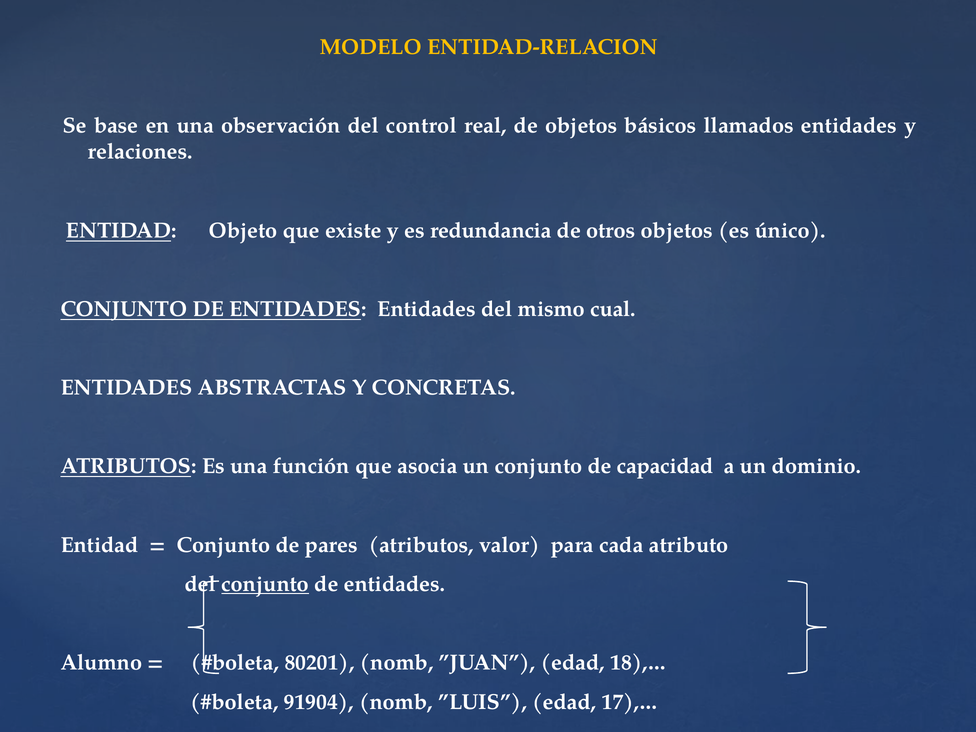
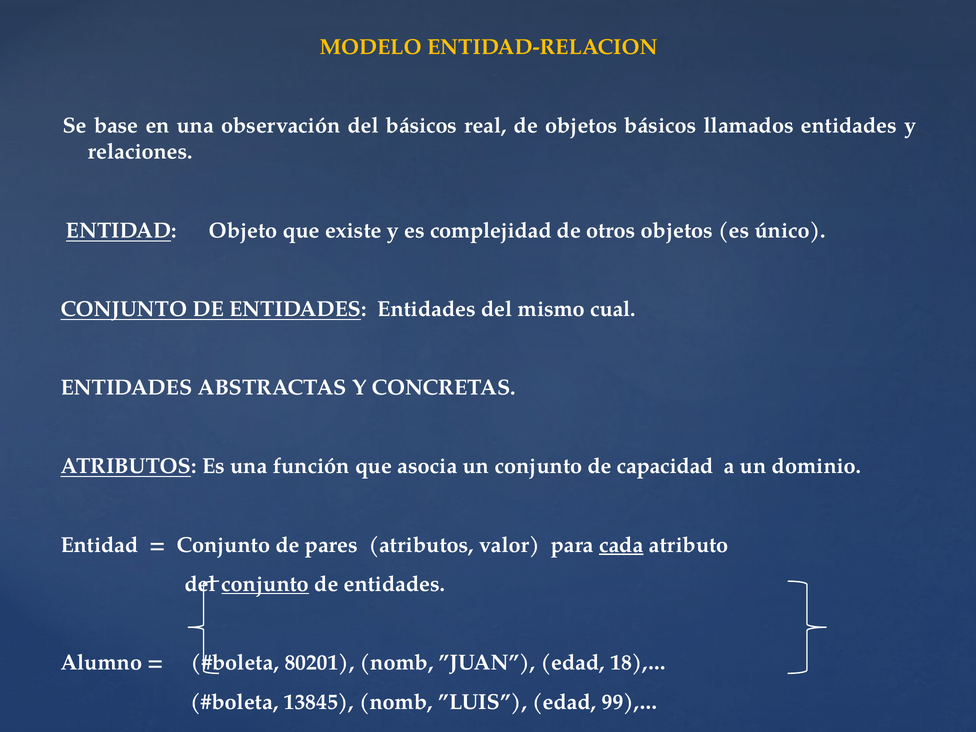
del control: control -> básicos
redundancia: redundancia -> complejidad
cada underline: none -> present
91904: 91904 -> 13845
17),…: 17),… -> 99),…
